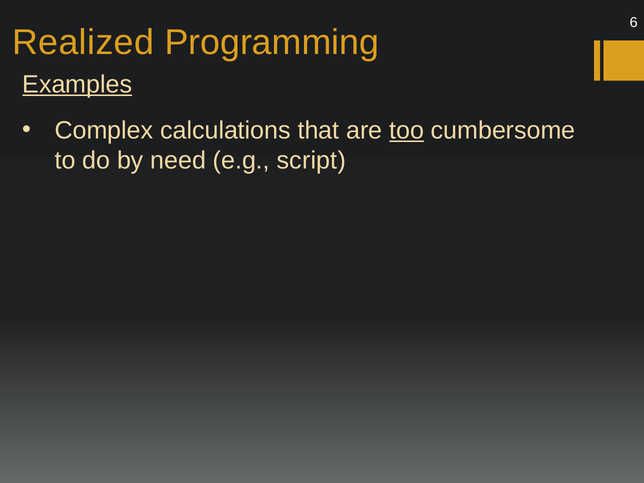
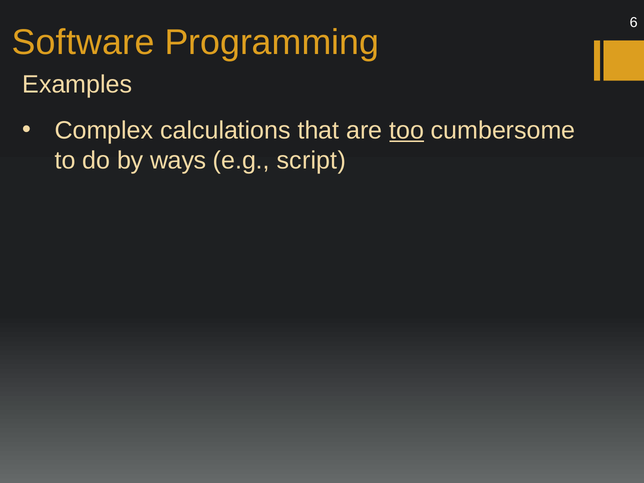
Realized: Realized -> Software
Examples underline: present -> none
need: need -> ways
